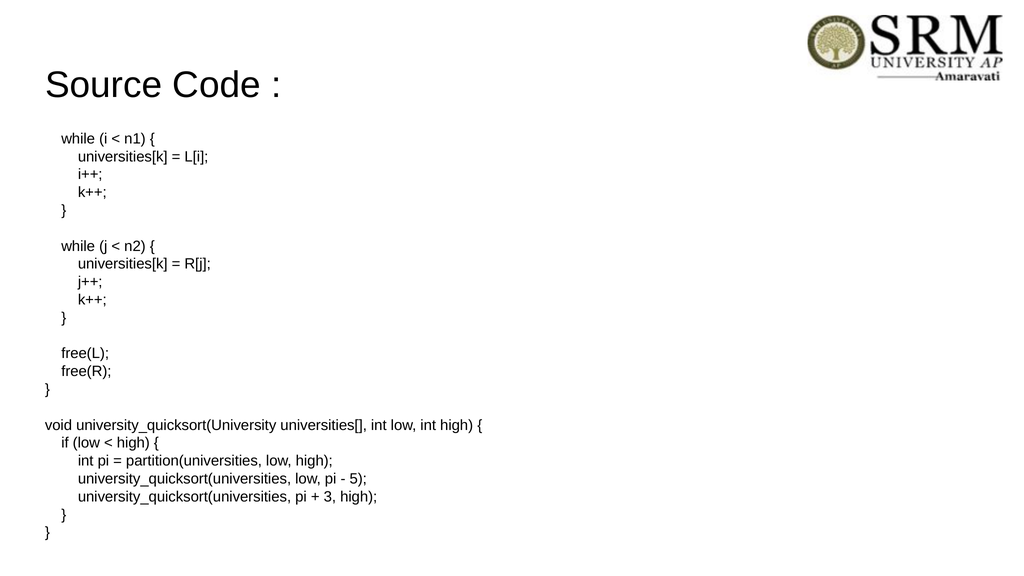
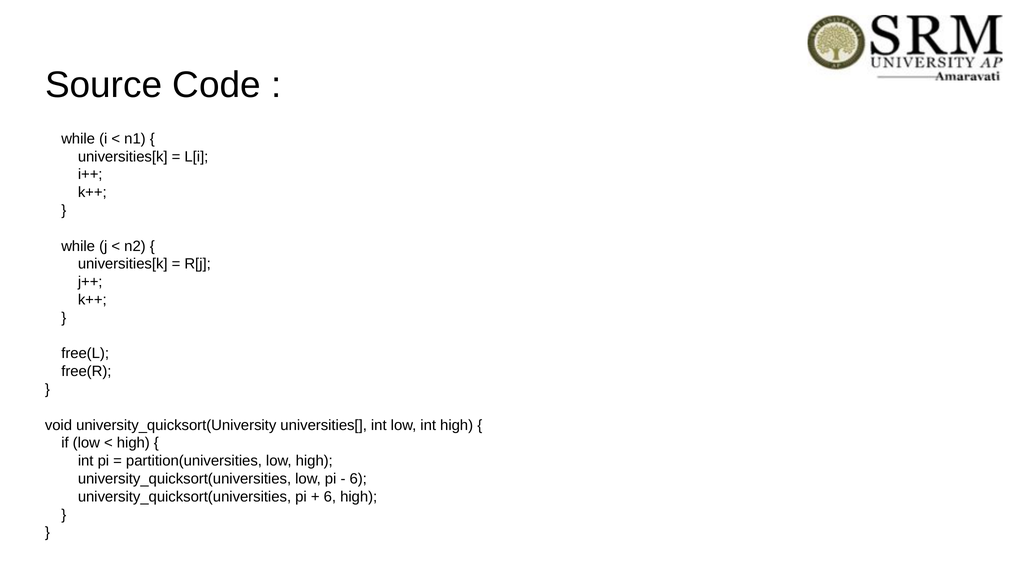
5 at (358, 479): 5 -> 6
3 at (330, 497): 3 -> 6
